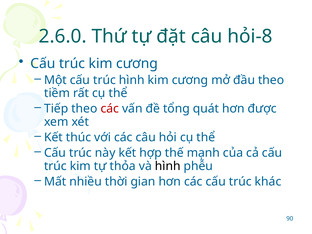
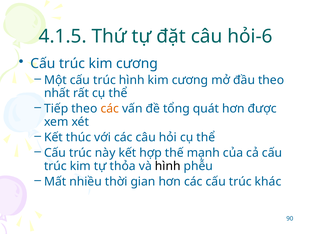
2.6.0: 2.6.0 -> 4.1.5
hỏi-8: hỏi-8 -> hỏi-6
tiềm: tiềm -> nhất
các at (110, 109) colour: red -> orange
